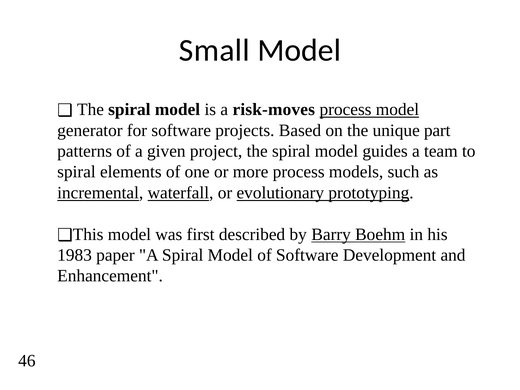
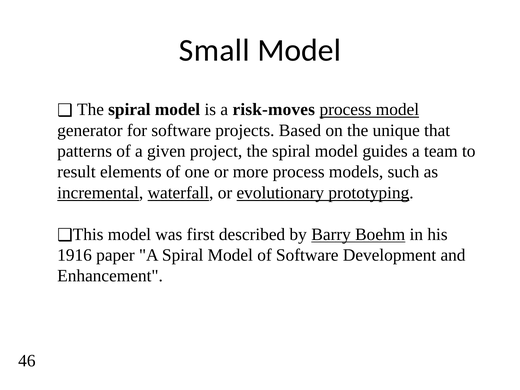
part: part -> that
spiral at (76, 172): spiral -> result
1983: 1983 -> 1916
